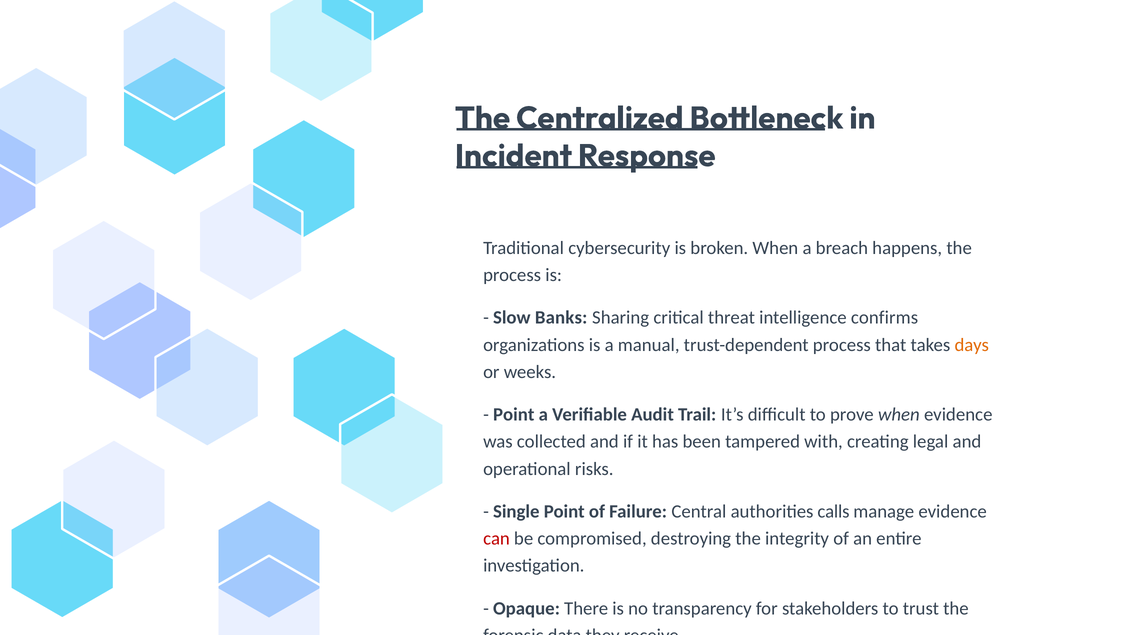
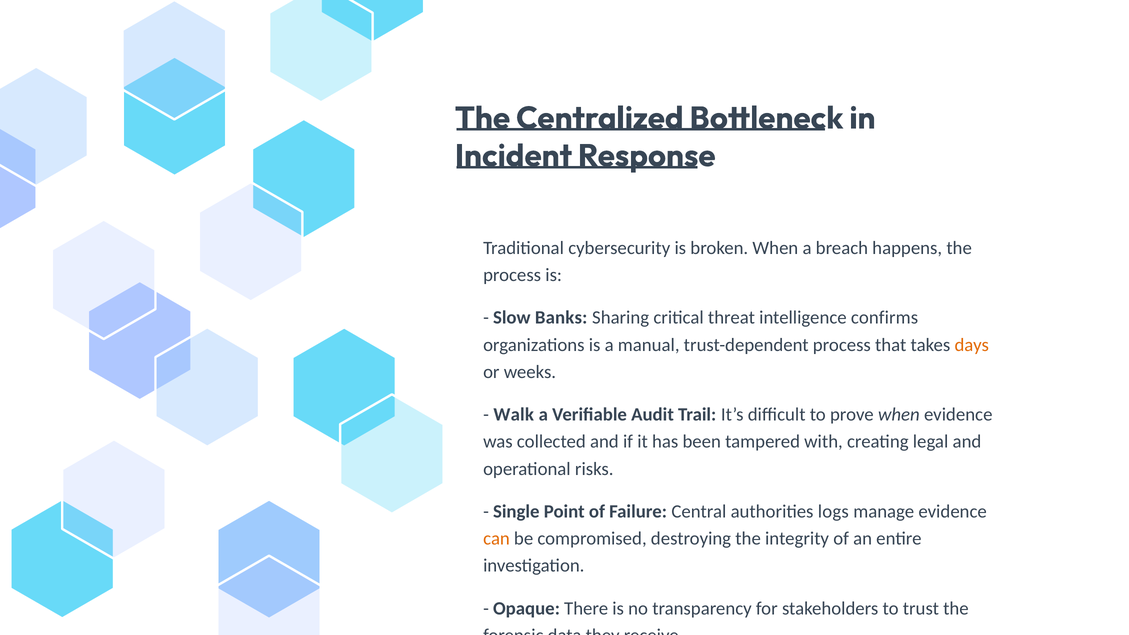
Point at (514, 415): Point -> Walk
calls: calls -> logs
can colour: red -> orange
